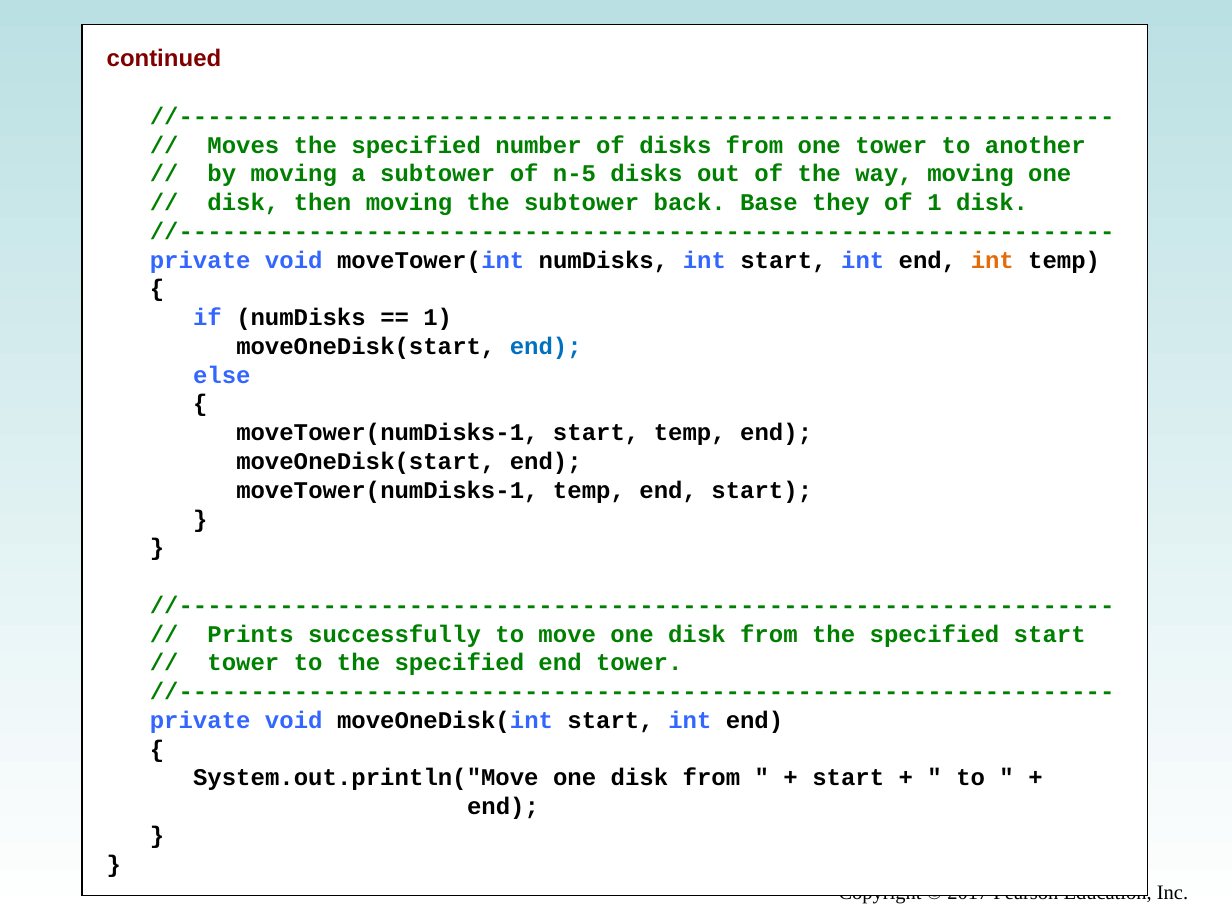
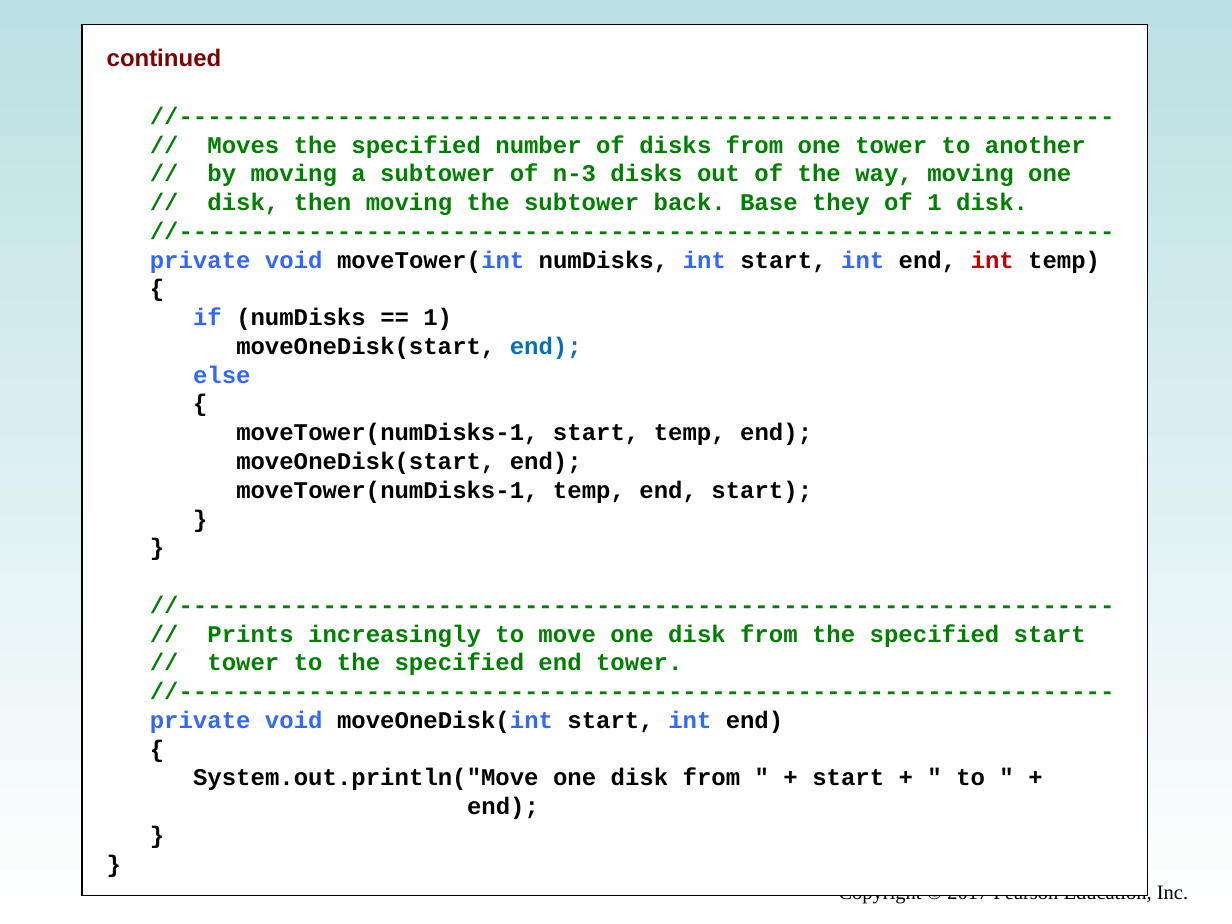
n-5: n-5 -> n-3
int at (992, 260) colour: orange -> red
successfully: successfully -> increasingly
